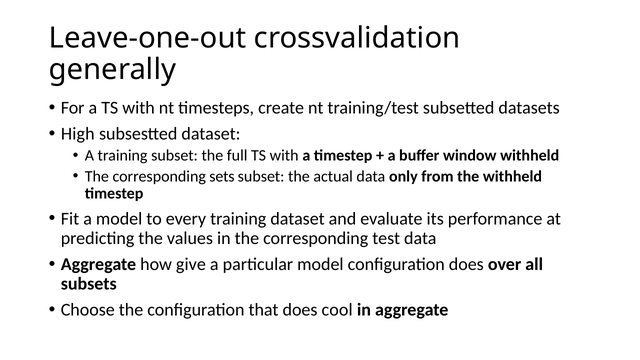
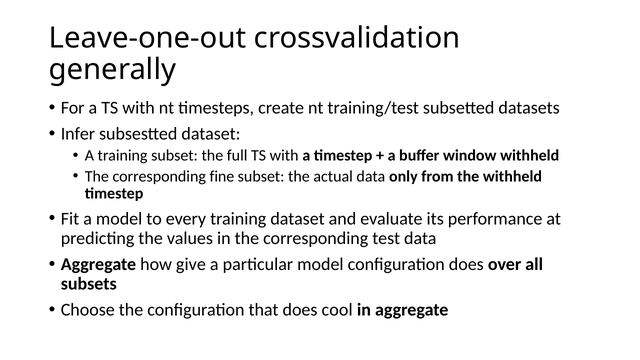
High: High -> Infer
sets: sets -> fine
